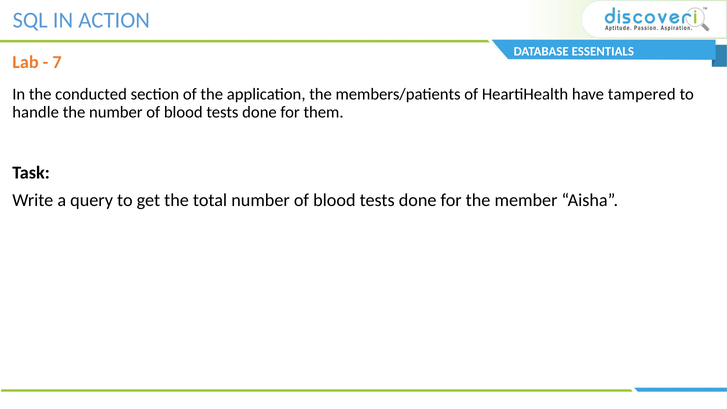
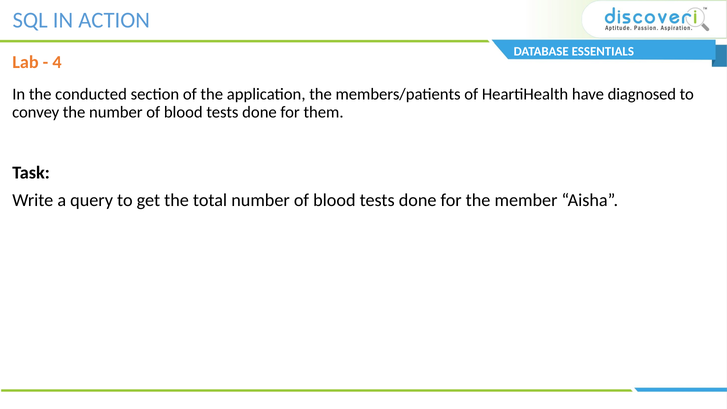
7: 7 -> 4
tampered: tampered -> diagnosed
handle: handle -> convey
